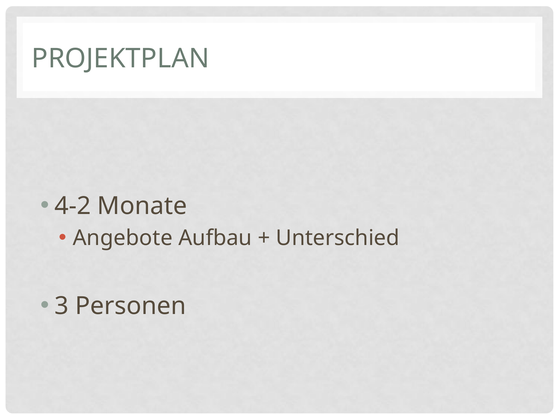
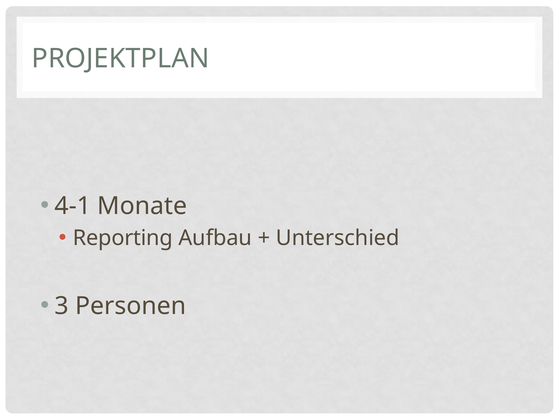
4-2: 4-2 -> 4-1
Angebote: Angebote -> Reporting
